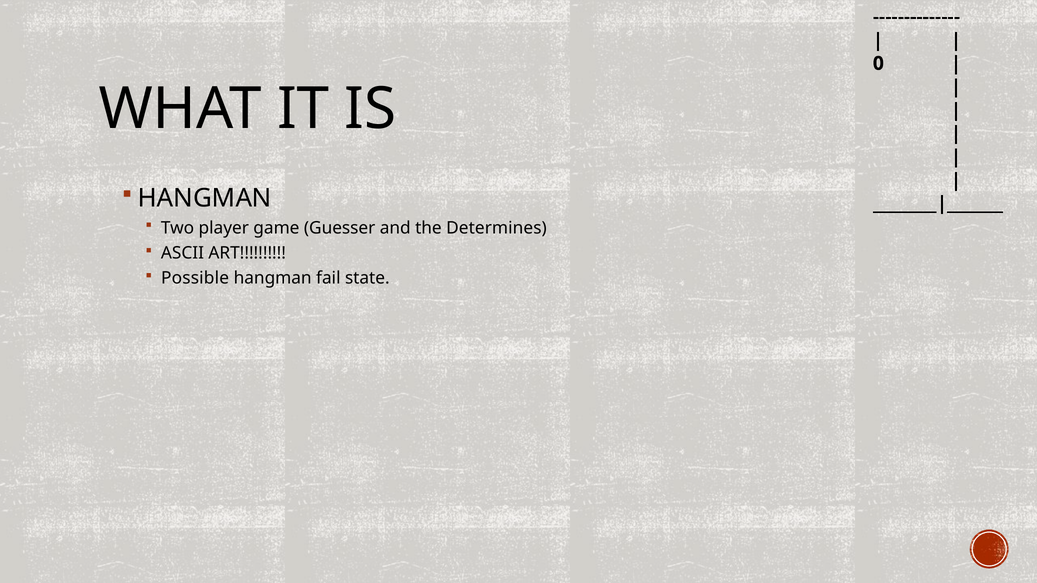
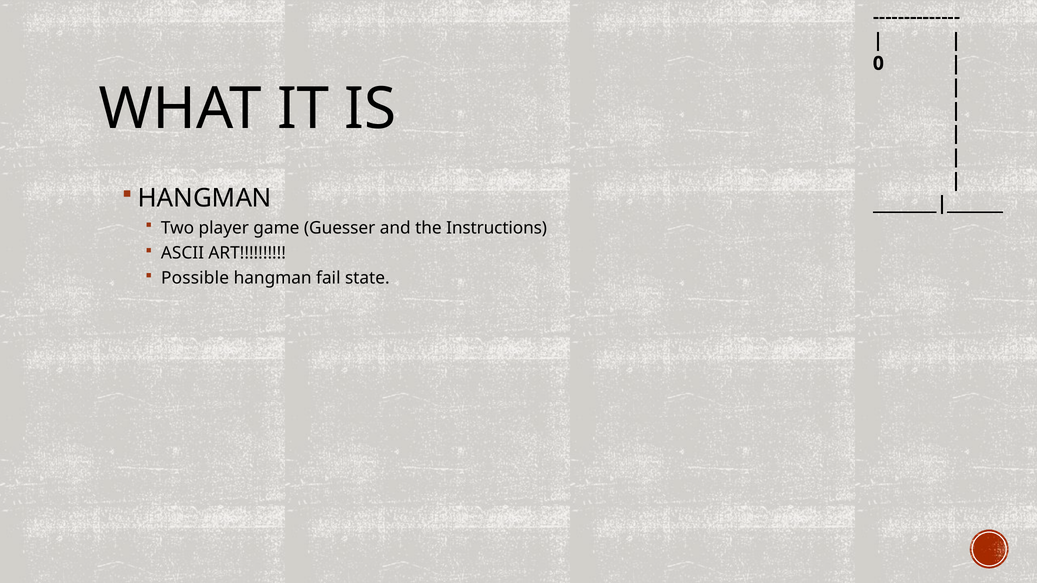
Determines: Determines -> Instructions
